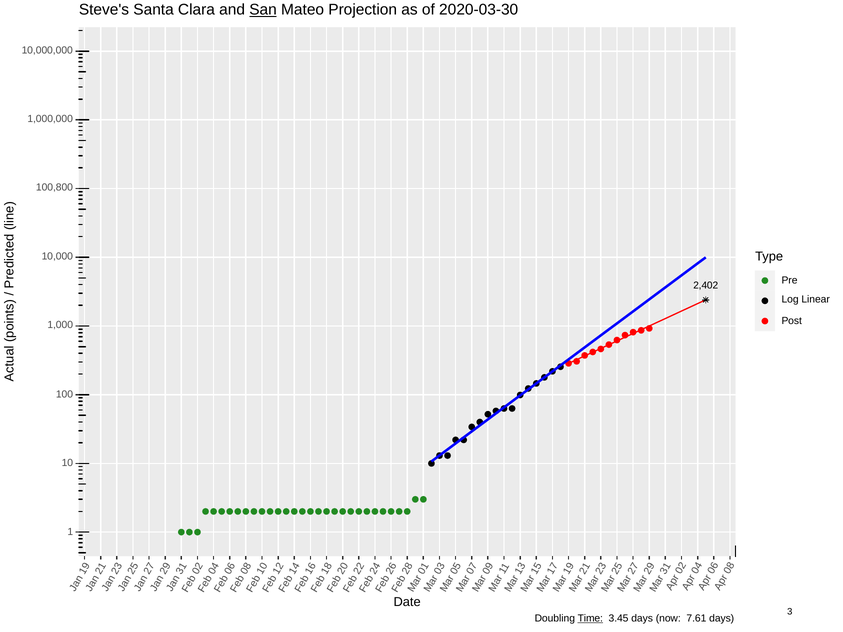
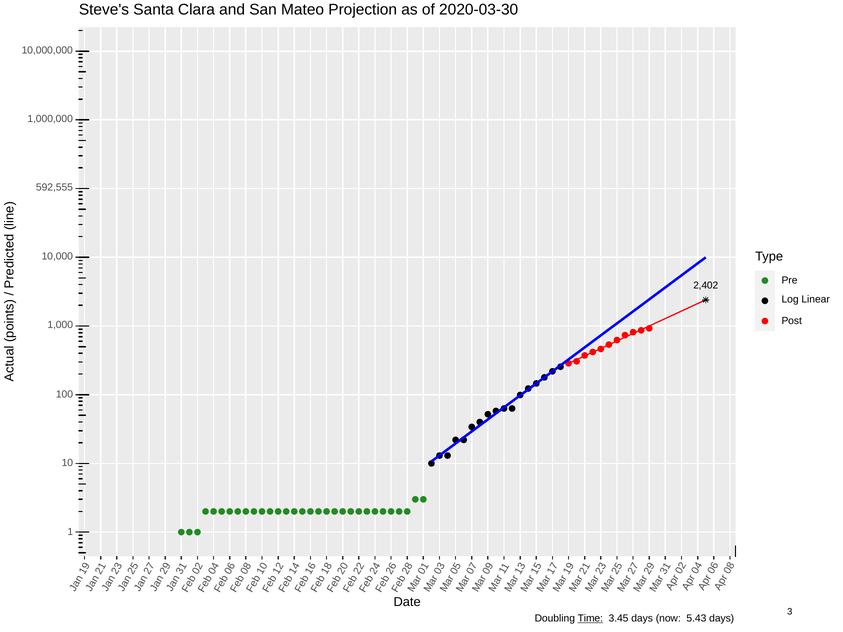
San at (263, 10) underline: present -> none
100,800: 100,800 -> 592,555
7.61: 7.61 -> 5.43
